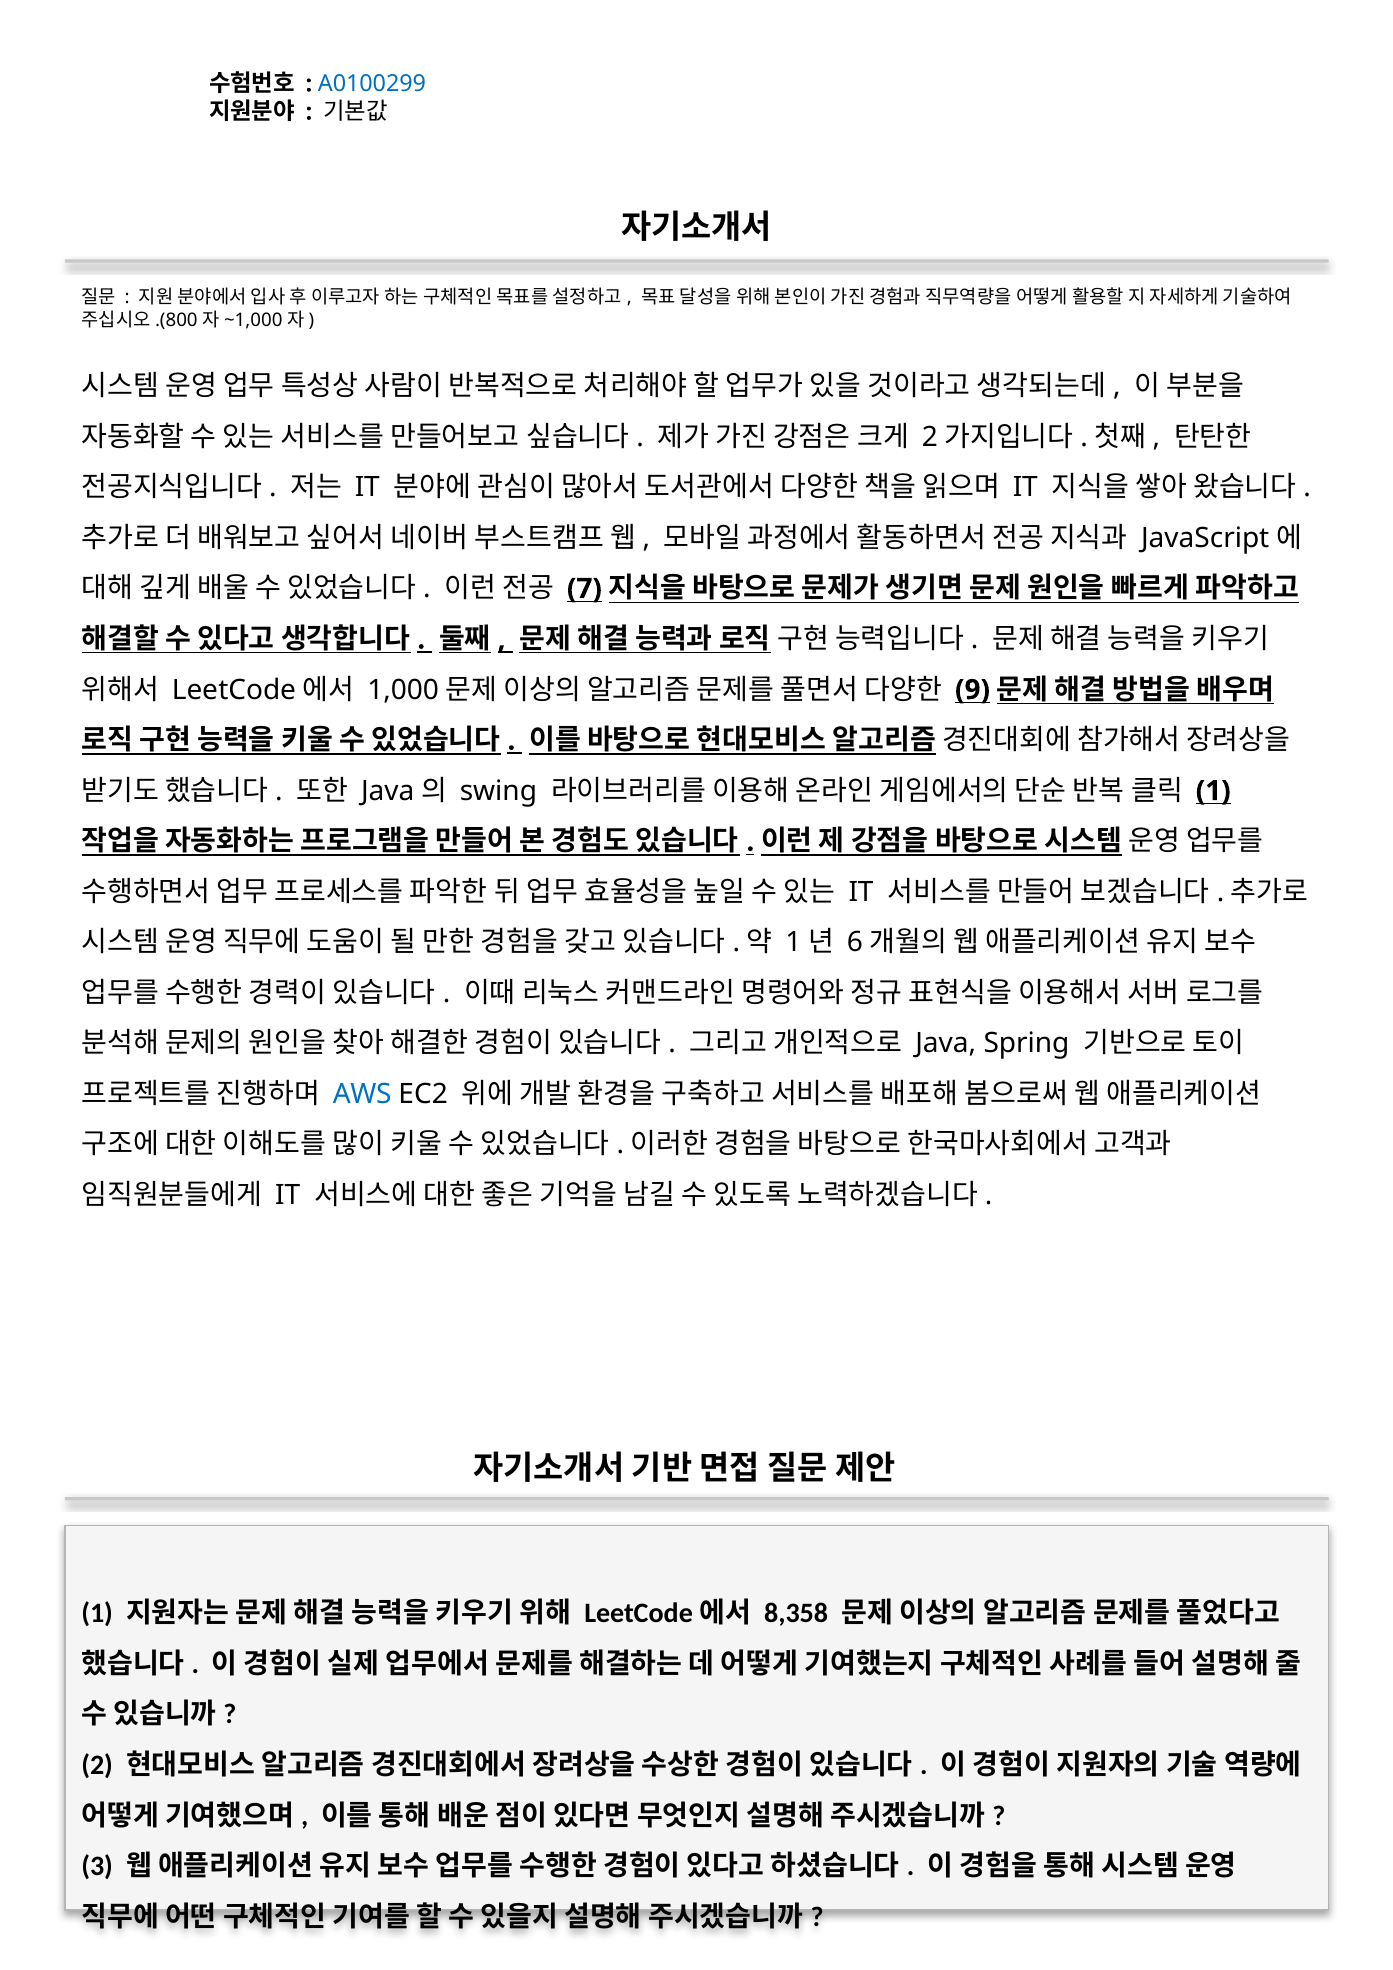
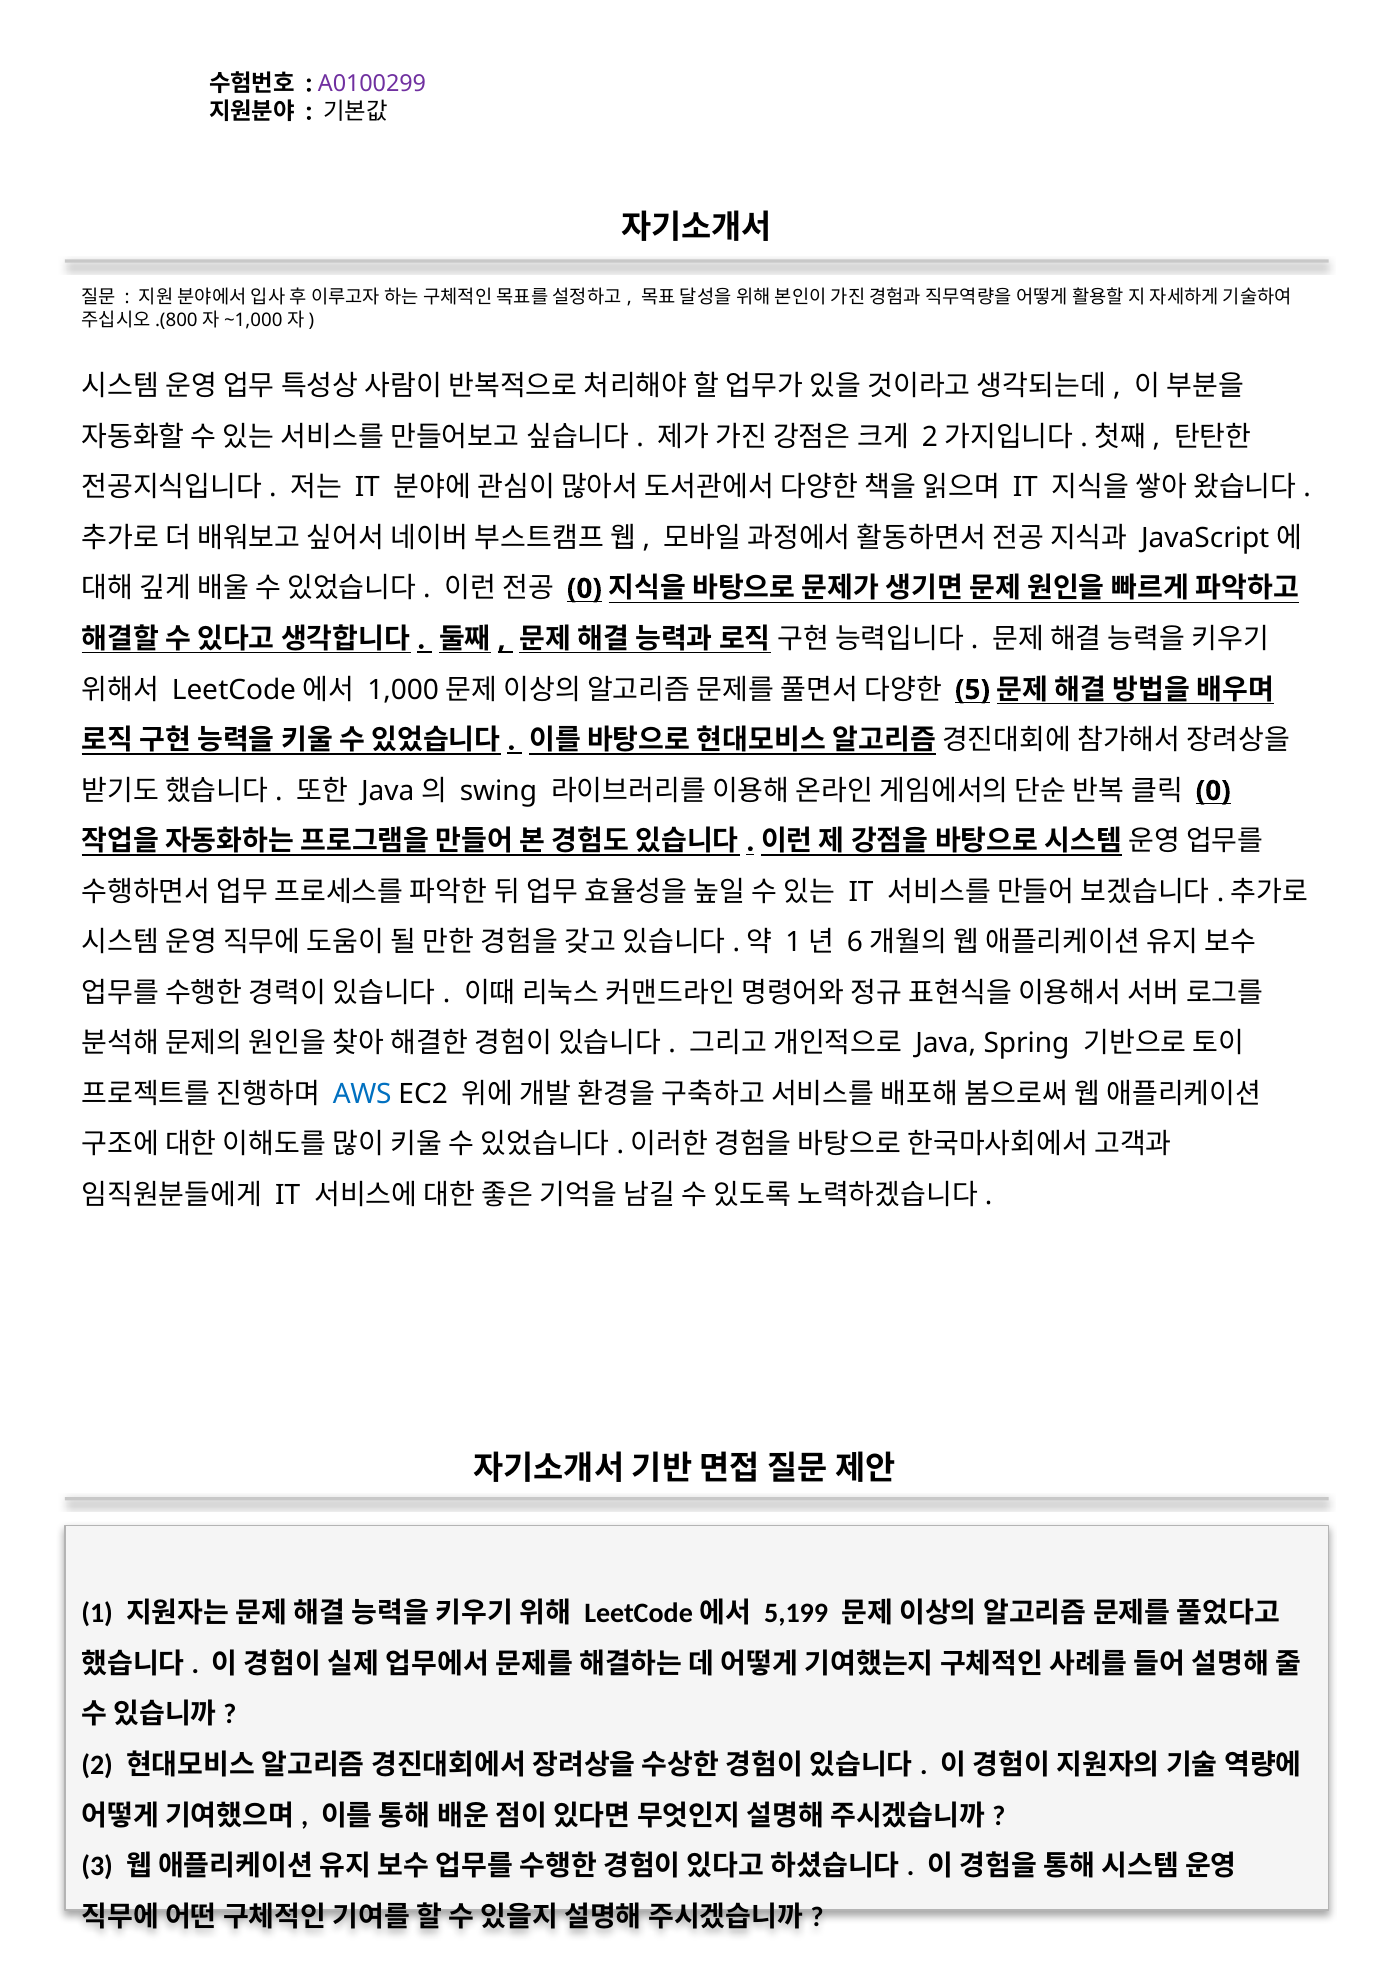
A0100299 colour: blue -> purple
7 at (584, 589): 7 -> 0
9: 9 -> 5
1 at (1213, 791): 1 -> 0
8,358: 8,358 -> 5,199
